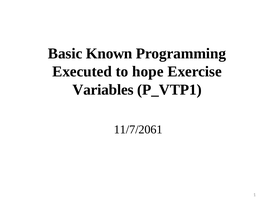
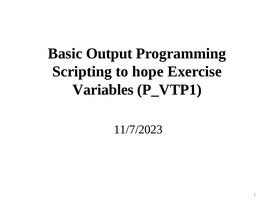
Known: Known -> Output
Executed: Executed -> Scripting
11/7/2061: 11/7/2061 -> 11/7/2023
